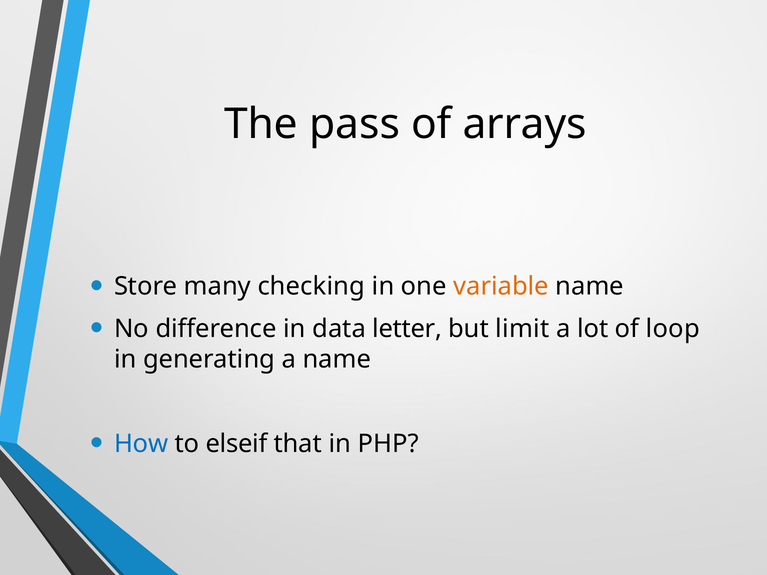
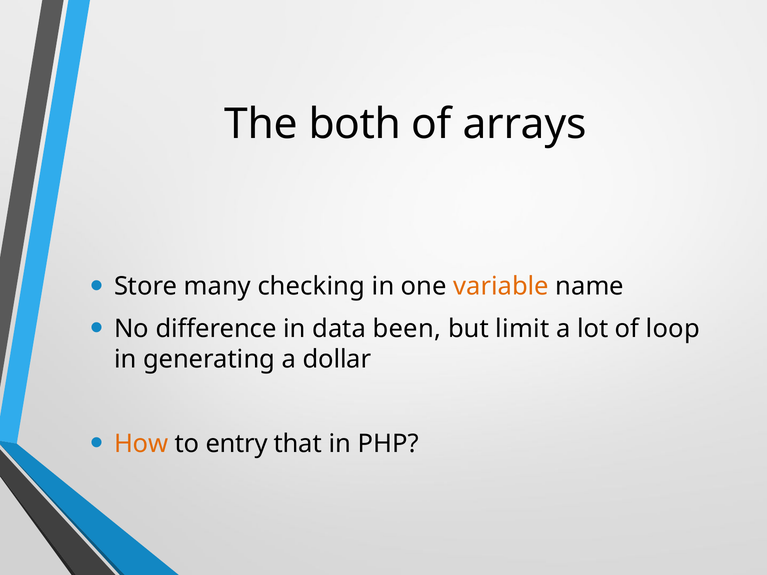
pass: pass -> both
letter: letter -> been
a name: name -> dollar
How colour: blue -> orange
elseif: elseif -> entry
